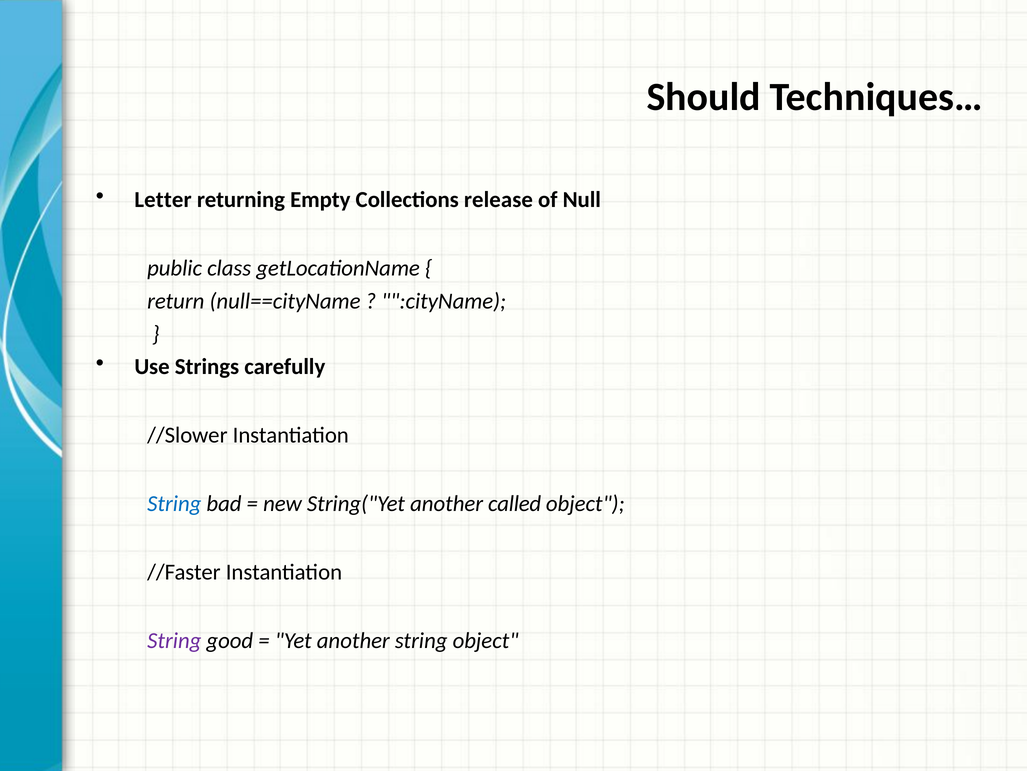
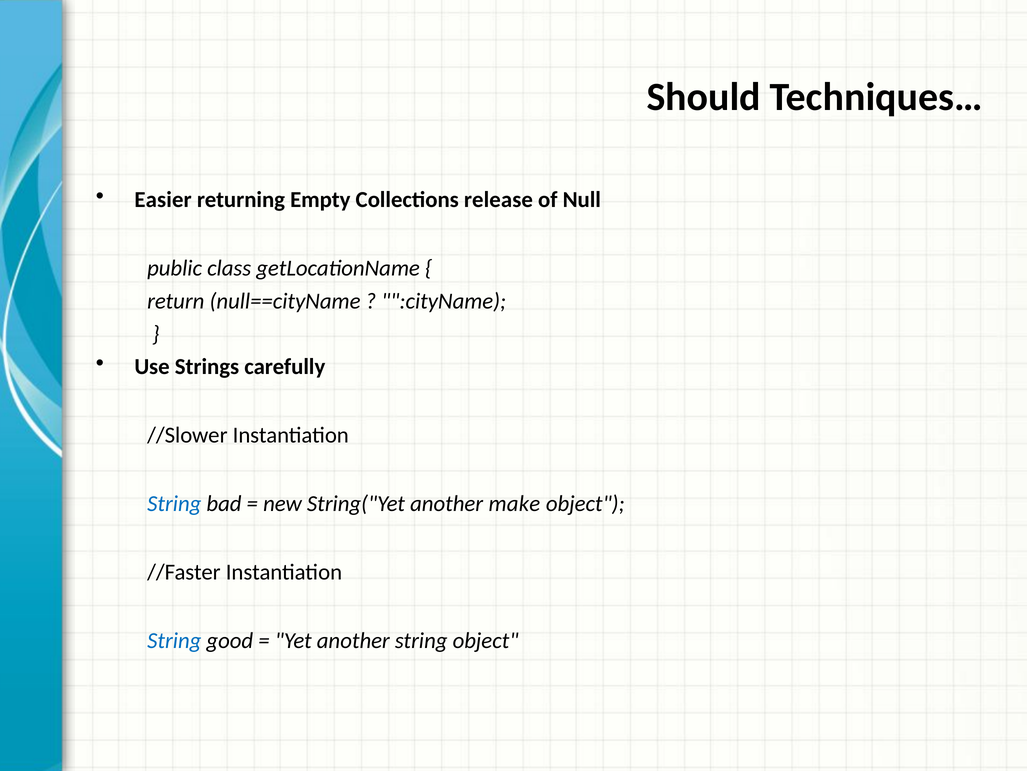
Letter: Letter -> Easier
called: called -> make
String at (174, 640) colour: purple -> blue
